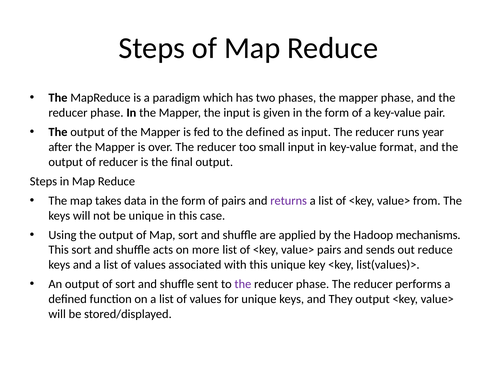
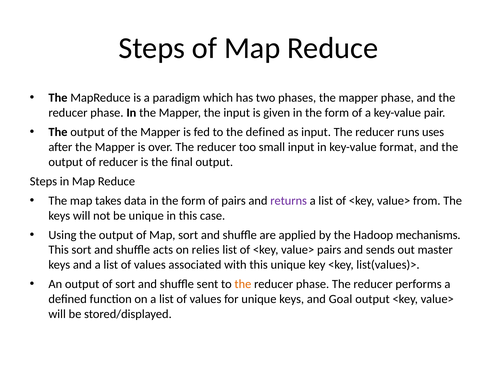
year: year -> uses
more: more -> relies
out reduce: reduce -> master
the at (243, 284) colour: purple -> orange
They: They -> Goal
